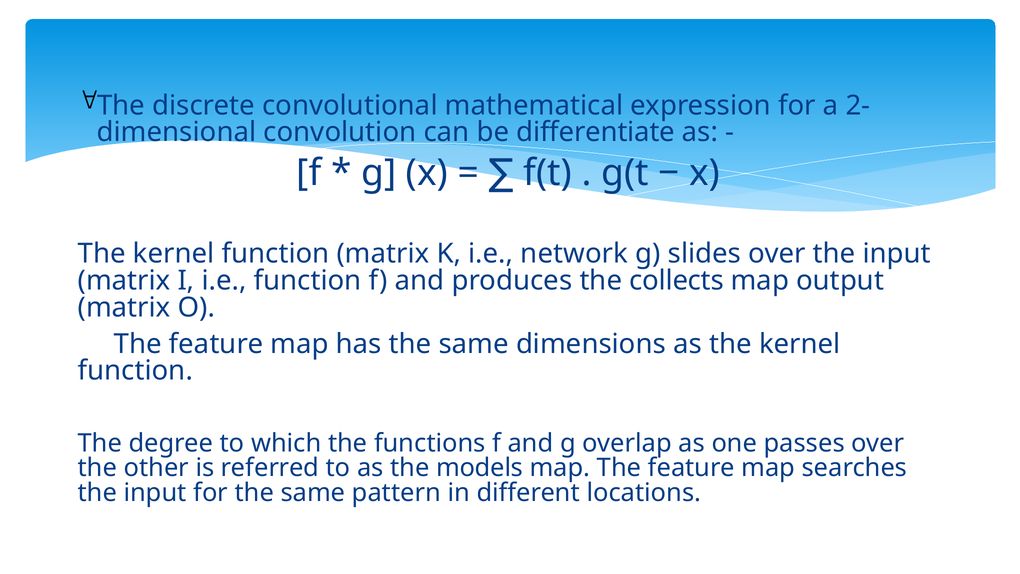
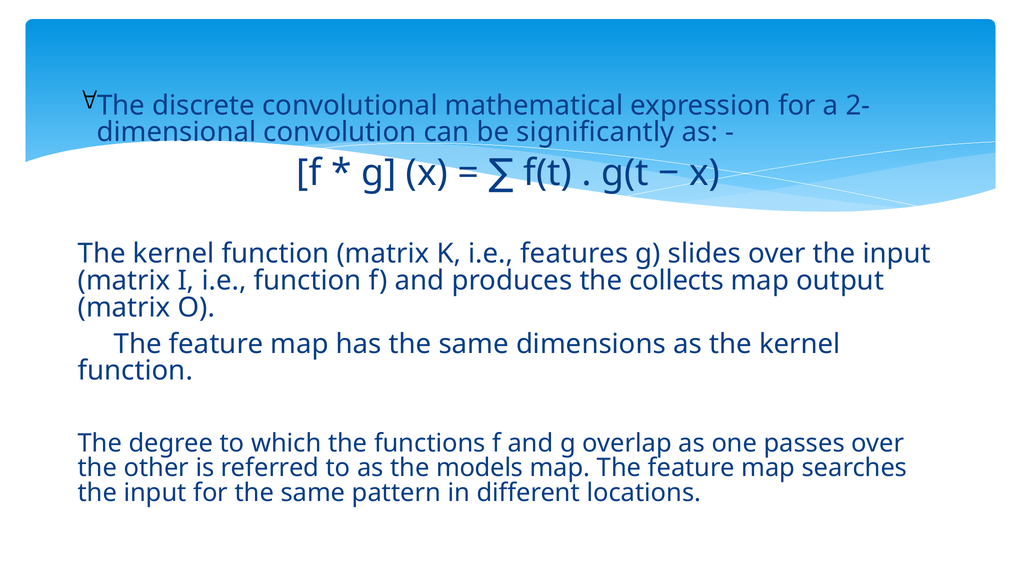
differentiate: differentiate -> significantly
network: network -> features
